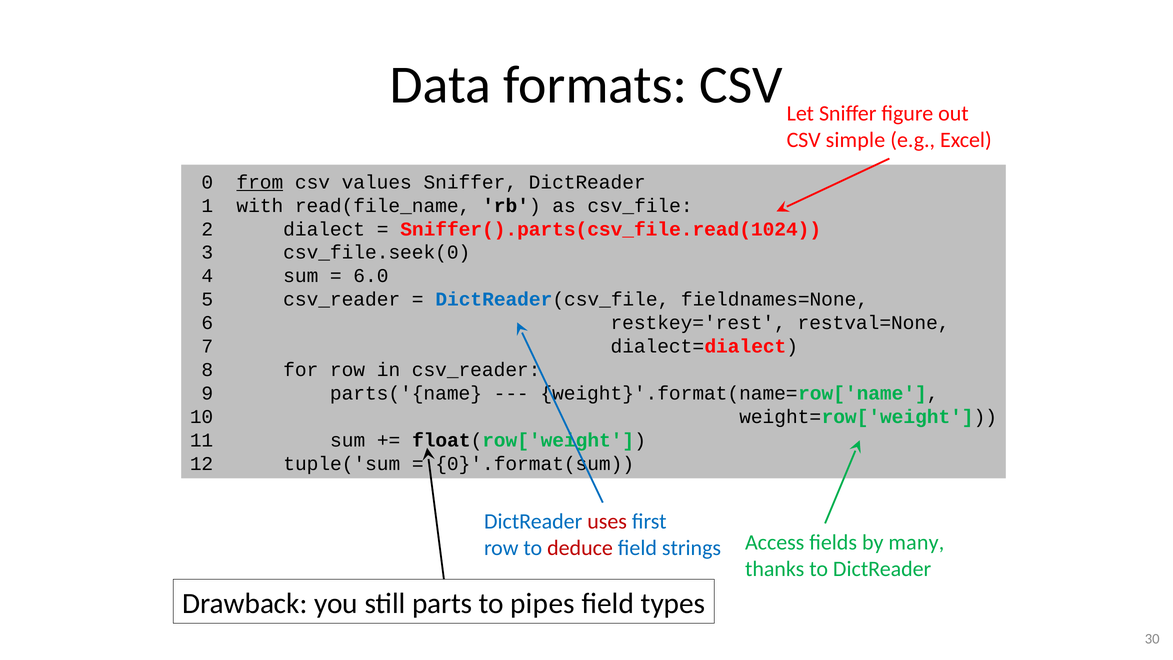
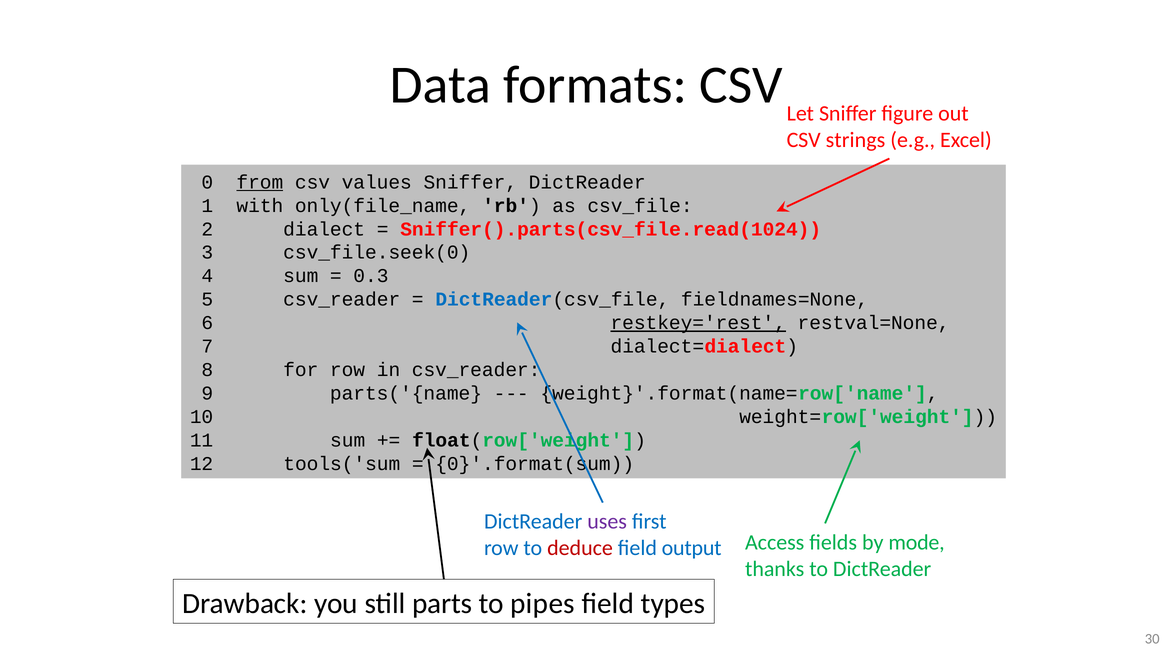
simple: simple -> strings
read(file_name: read(file_name -> only(file_name
6.0: 6.0 -> 0.3
restkey='rest underline: none -> present
tuple('sum: tuple('sum -> tools('sum
uses colour: red -> purple
strings: strings -> output
many: many -> mode
